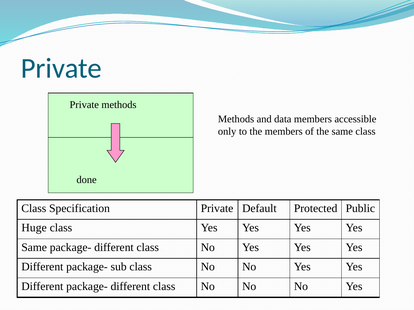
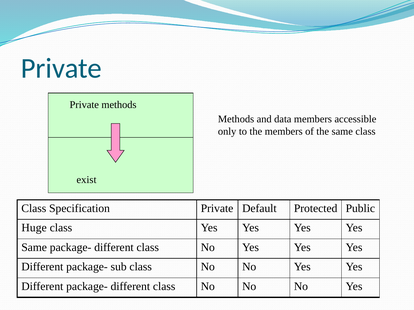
done: done -> exist
